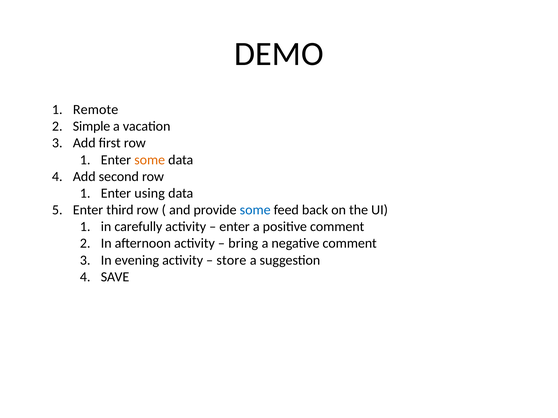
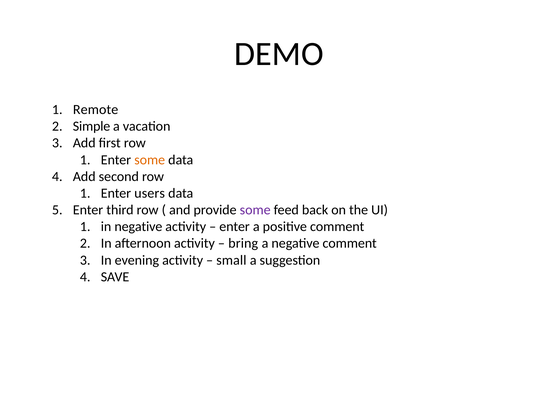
using: using -> users
some at (255, 210) colour: blue -> purple
in carefully: carefully -> negative
store: store -> small
